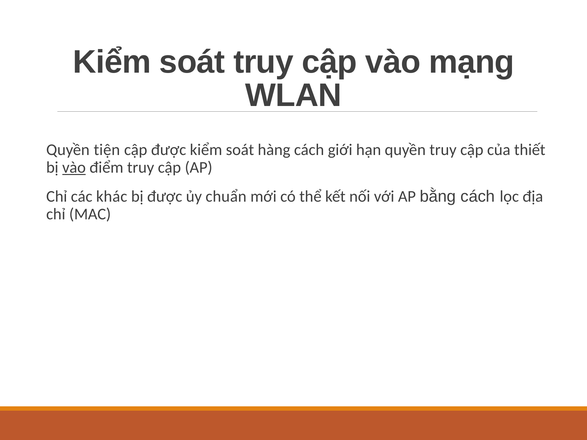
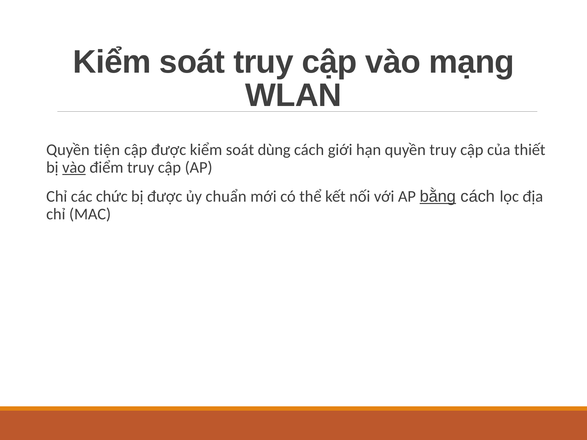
hàng: hàng -> dùng
khác: khác -> chức
bằng underline: none -> present
